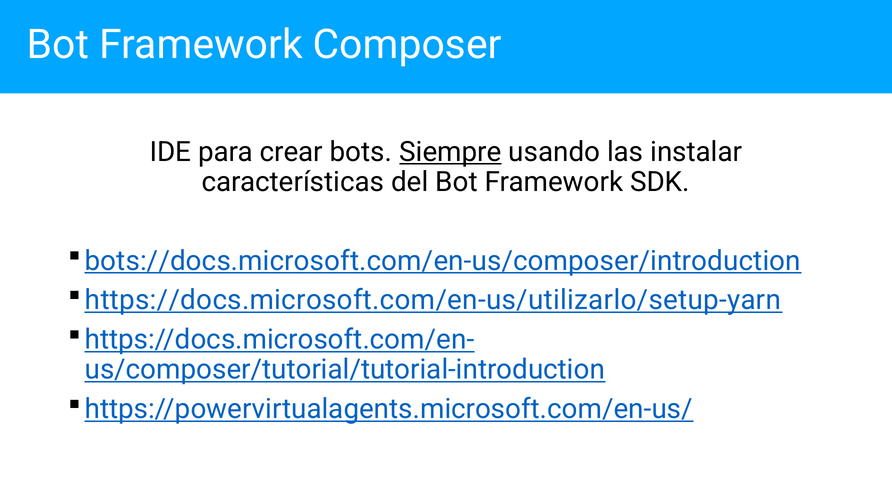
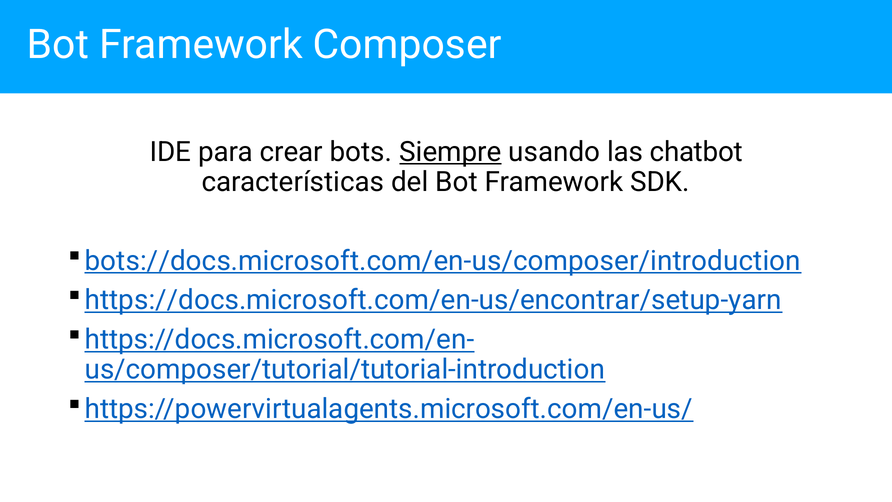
instalar: instalar -> chatbot
https://docs.microsoft.com/en-us/utilizarlo/setup-yarn: https://docs.microsoft.com/en-us/utilizarlo/setup-yarn -> https://docs.microsoft.com/en-us/encontrar/setup-yarn
